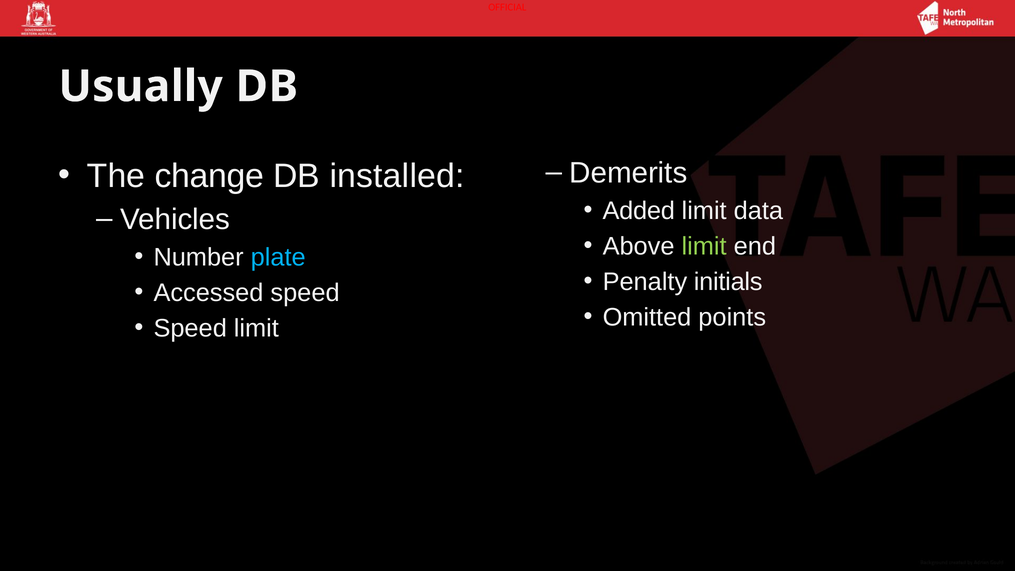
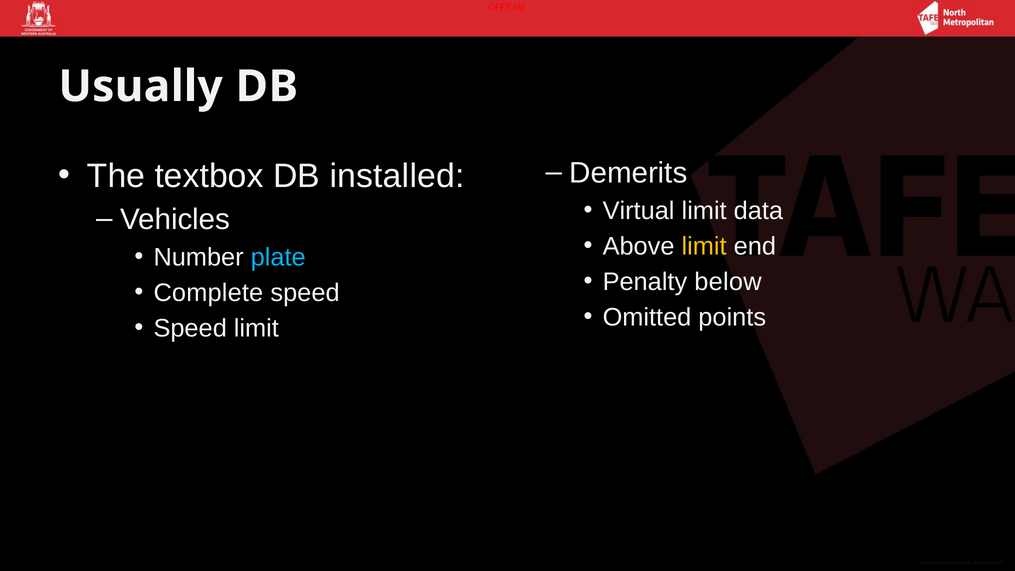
change: change -> textbox
Added: Added -> Virtual
limit at (704, 246) colour: light green -> yellow
initials: initials -> below
Accessed: Accessed -> Complete
